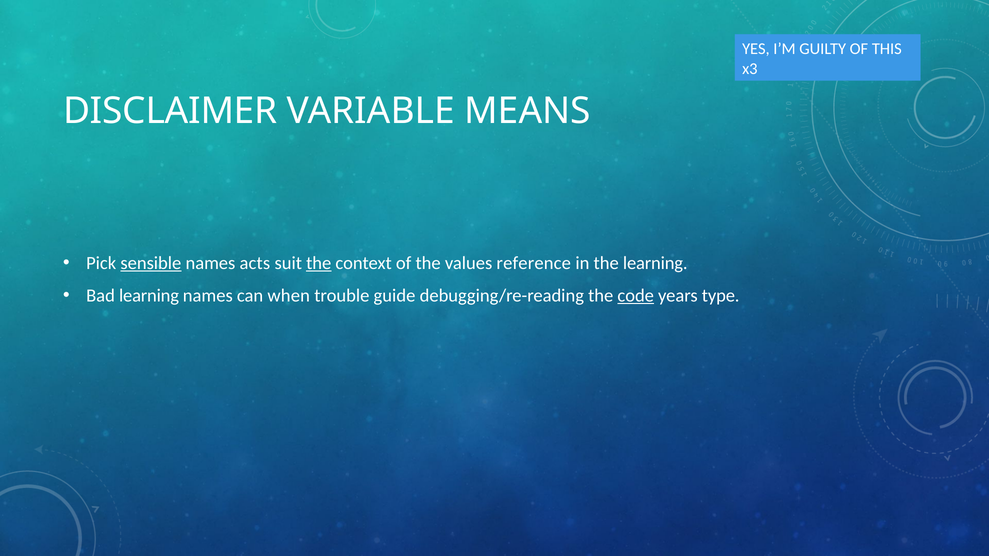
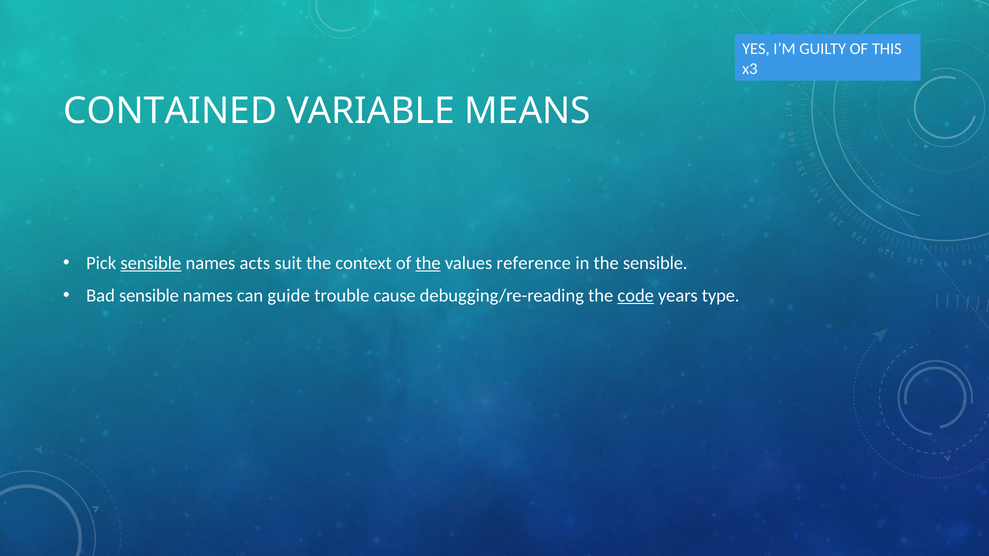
DISCLAIMER: DISCLAIMER -> CONTAINED
the at (319, 263) underline: present -> none
the at (428, 263) underline: none -> present
the learning: learning -> sensible
Bad learning: learning -> sensible
when: when -> guide
guide: guide -> cause
